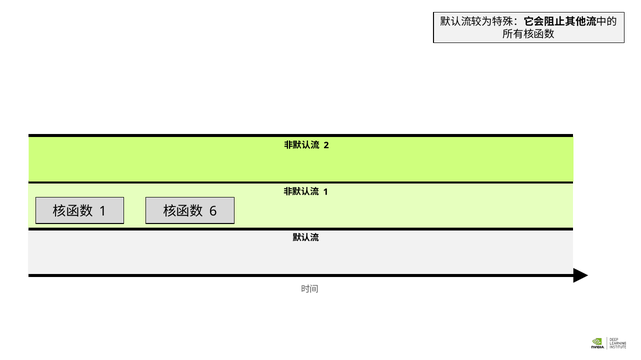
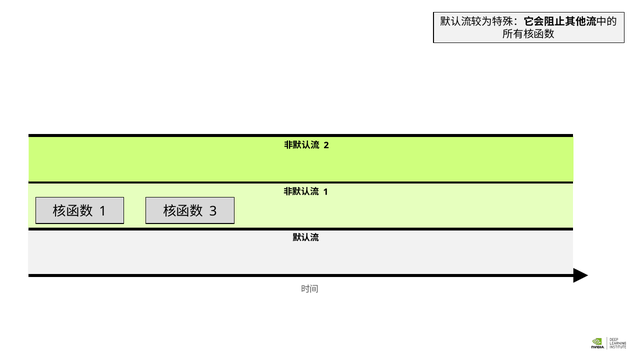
6: 6 -> 3
